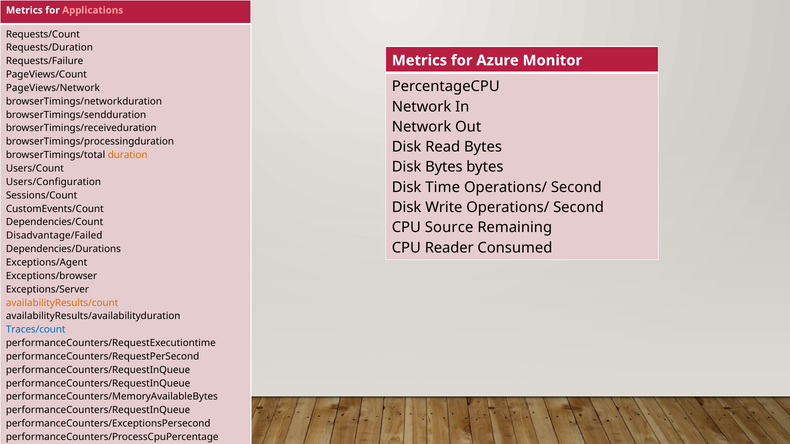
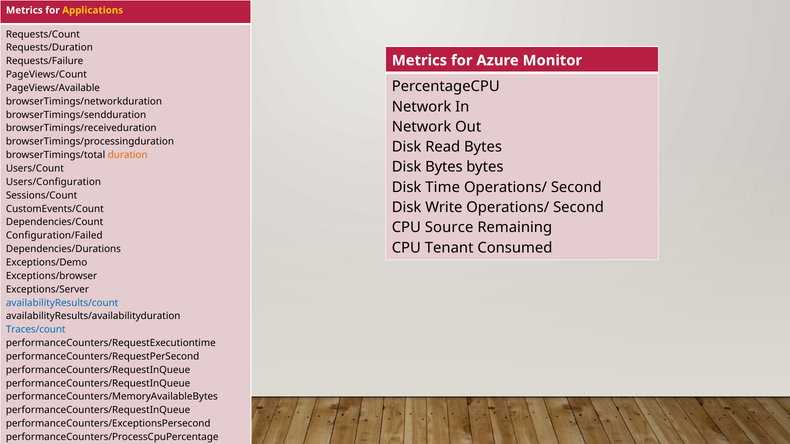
Applications colour: pink -> yellow
PageViews/Network: PageViews/Network -> PageViews/Available
Disadvantage/Failed: Disadvantage/Failed -> Configuration/Failed
Reader: Reader -> Tenant
Exceptions/Agent: Exceptions/Agent -> Exceptions/Demo
availabilityResults/count colour: orange -> blue
